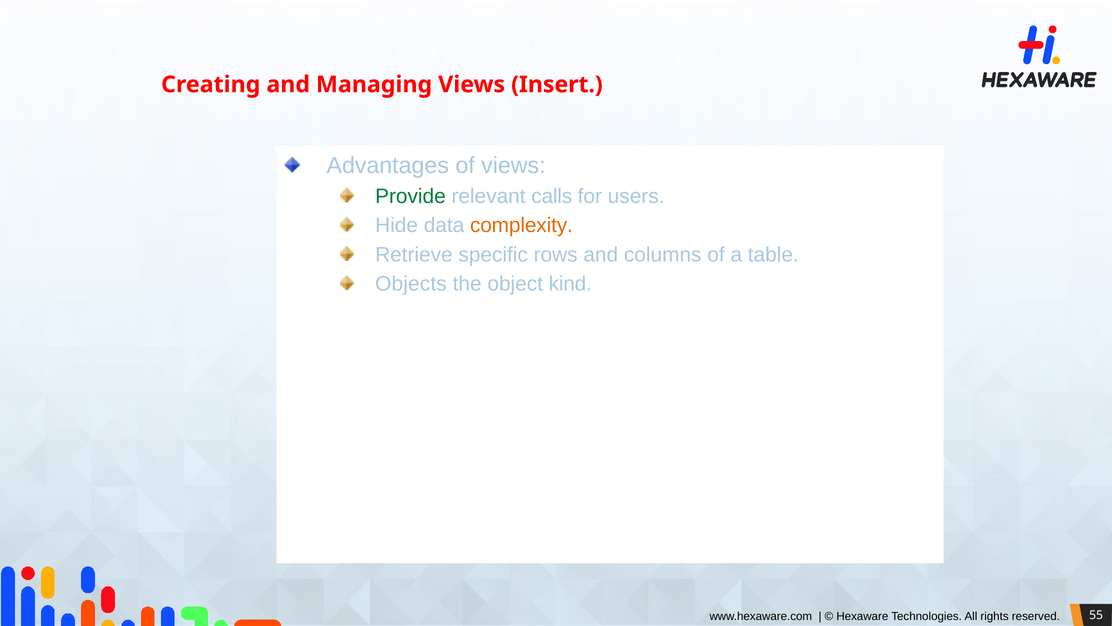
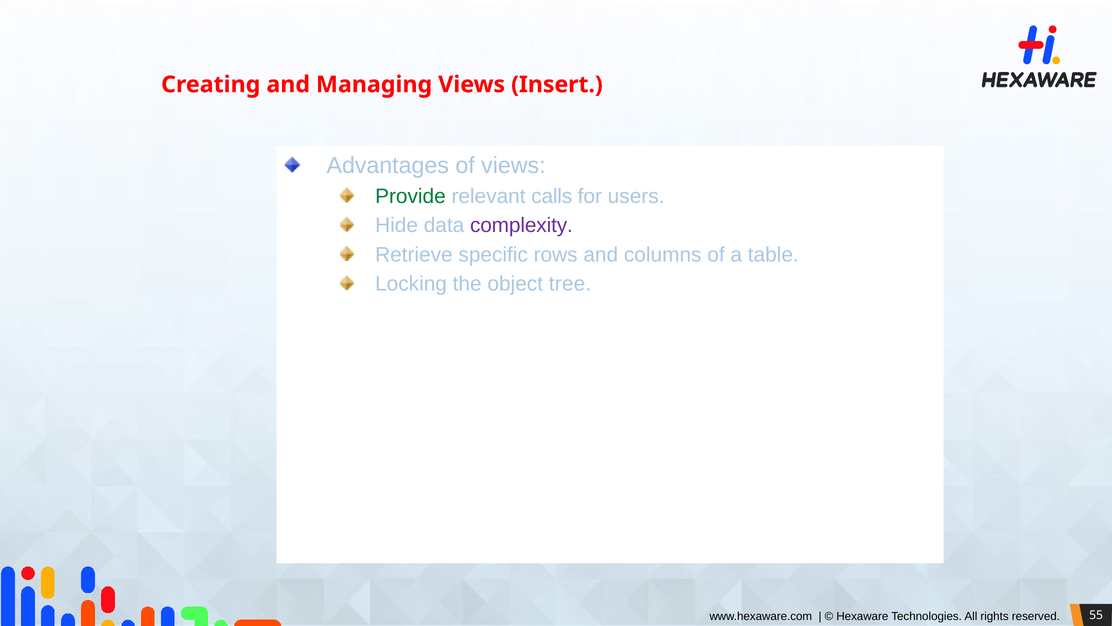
complexity colour: orange -> purple
Objects: Objects -> Locking
kind: kind -> tree
